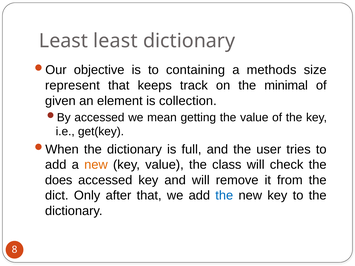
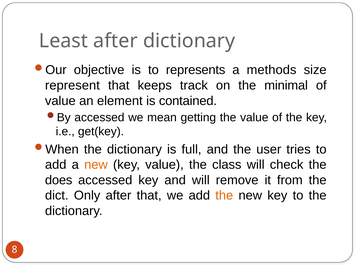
Least least: least -> after
containing: containing -> represents
given at (60, 101): given -> value
collection: collection -> contained
the at (224, 196) colour: blue -> orange
